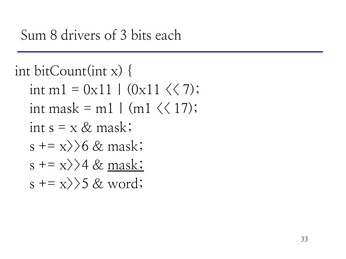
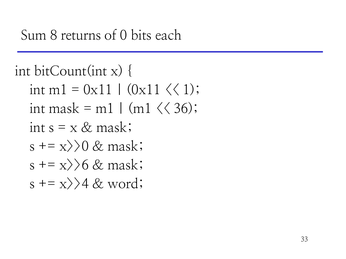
drivers: drivers -> returns
3: 3 -> 0
7: 7 -> 1
17: 17 -> 36
x>>6: x>>6 -> x>>0
x>>4: x>>4 -> x>>6
mask at (126, 166) underline: present -> none
x>>5: x>>5 -> x>>4
